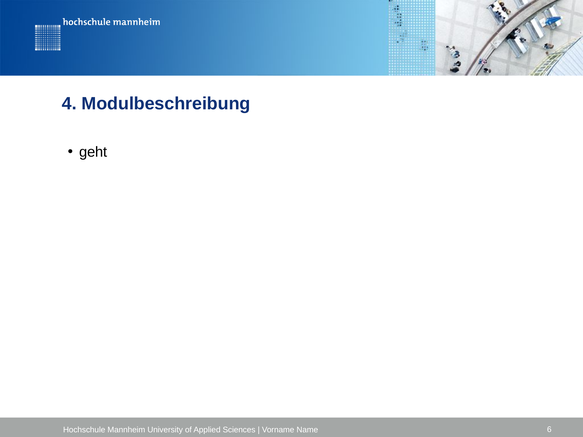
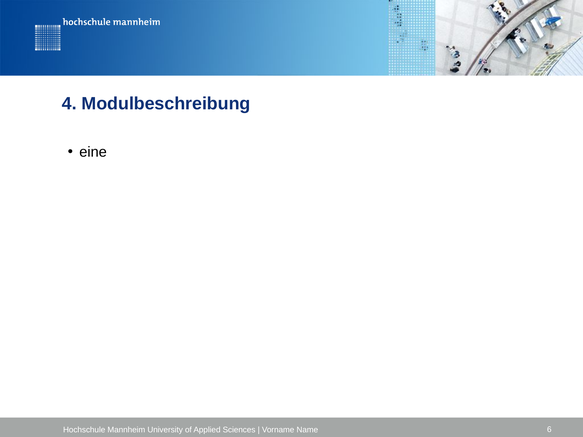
geht: geht -> eine
